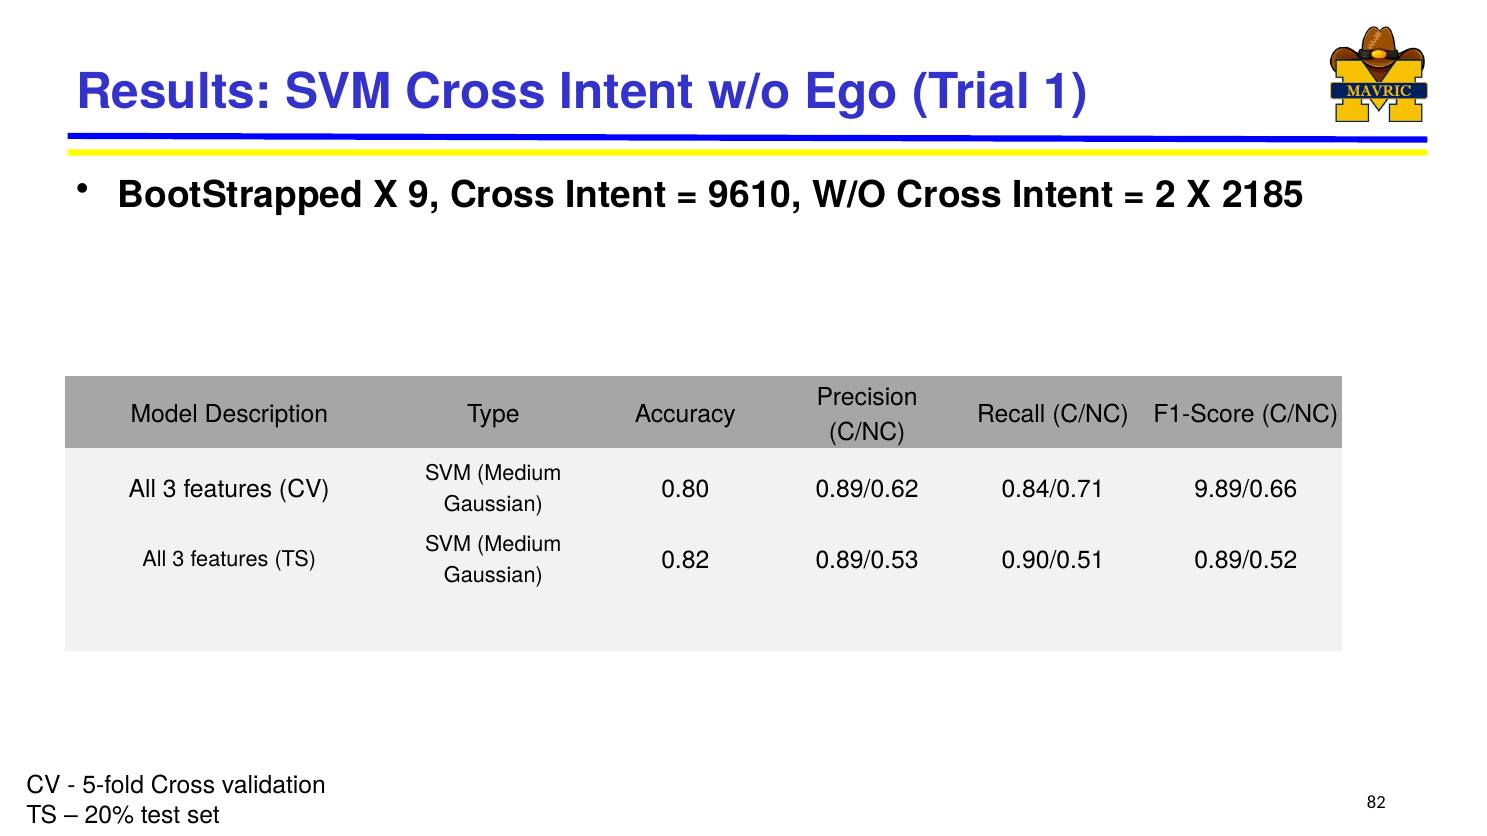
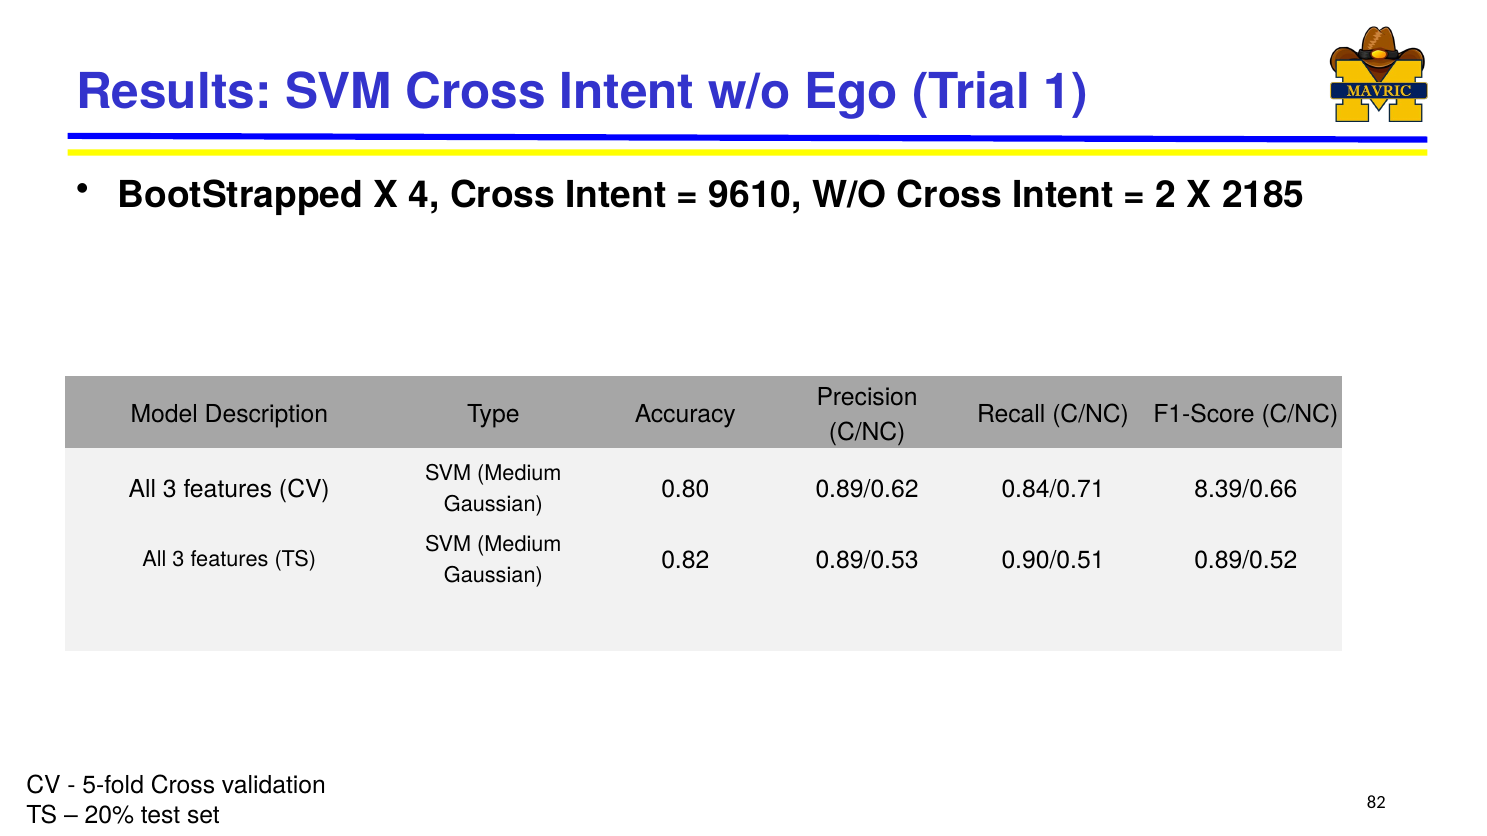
9: 9 -> 4
9.89/0.66: 9.89/0.66 -> 8.39/0.66
